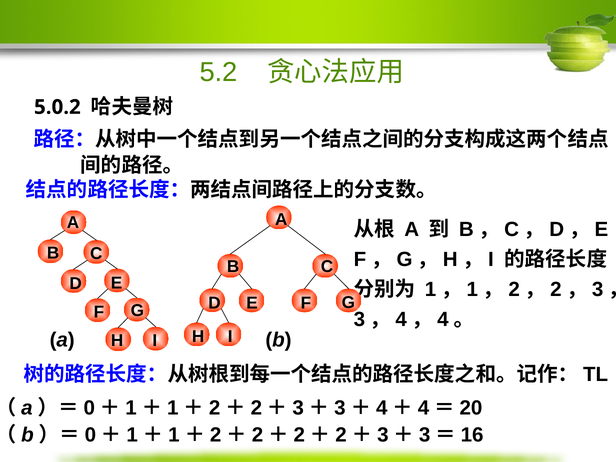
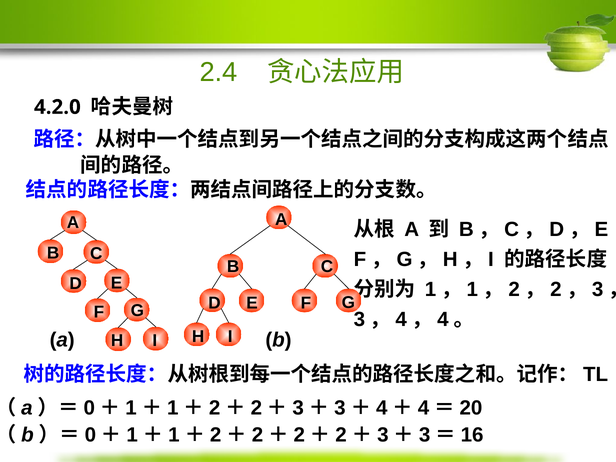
5.2: 5.2 -> 2.4
5.0.2: 5.0.2 -> 4.2.0
